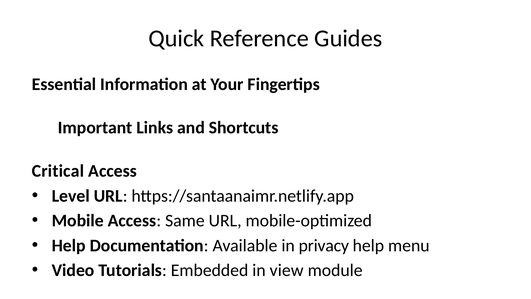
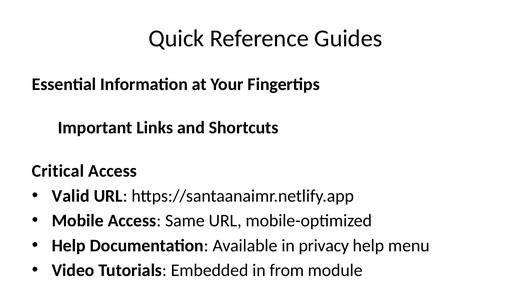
Level: Level -> Valid
view: view -> from
